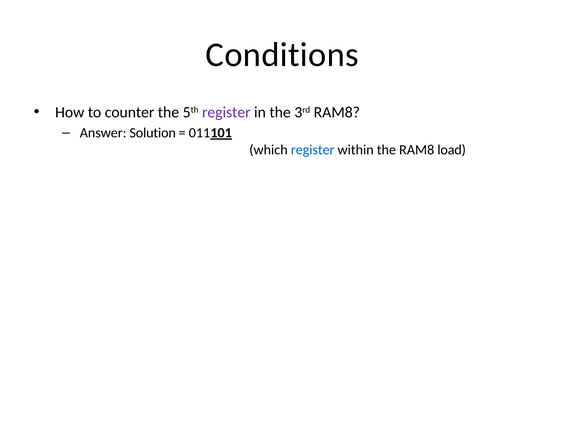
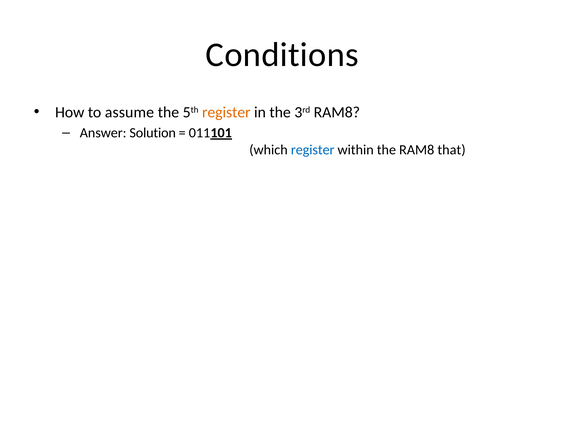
counter: counter -> assume
register at (226, 112) colour: purple -> orange
load: load -> that
